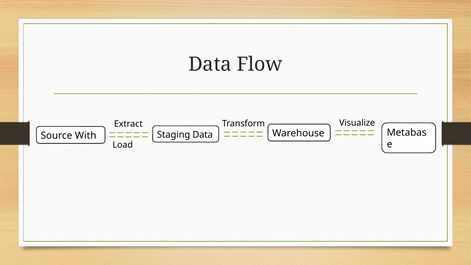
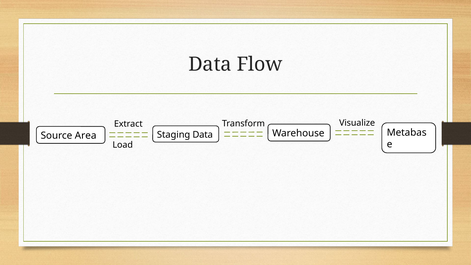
With: With -> Area
